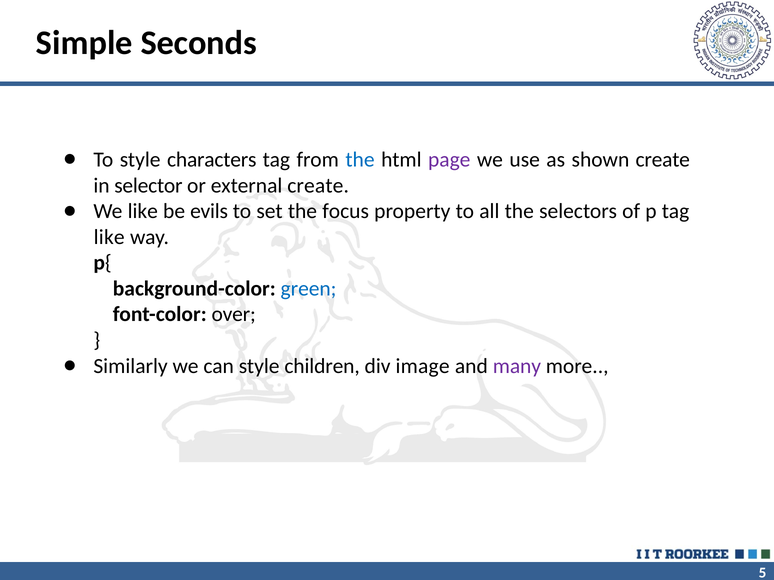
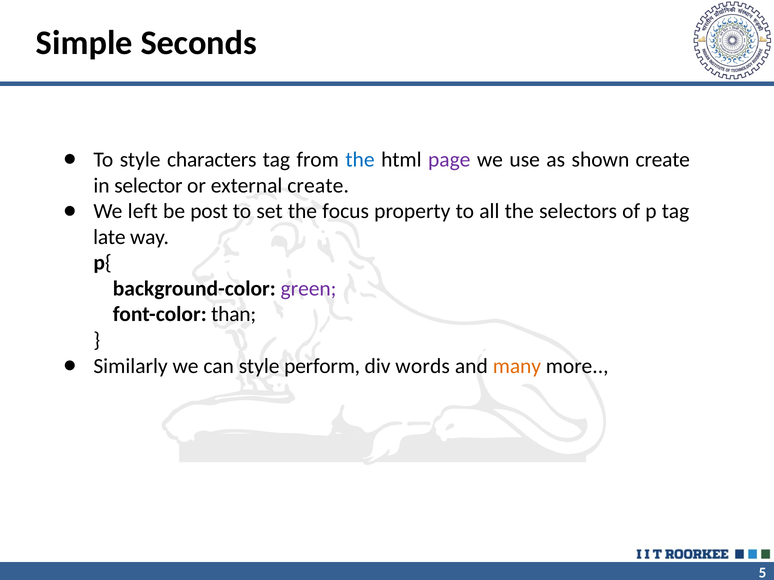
We like: like -> left
evils: evils -> post
like at (109, 237): like -> late
green colour: blue -> purple
over: over -> than
children: children -> perform
image: image -> words
many colour: purple -> orange
